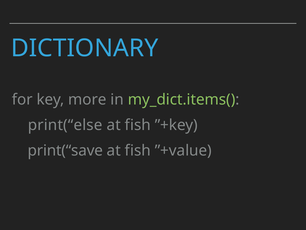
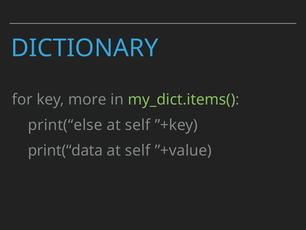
fish at (138, 125): fish -> self
print(“save: print(“save -> print(“data
fish at (138, 150): fish -> self
